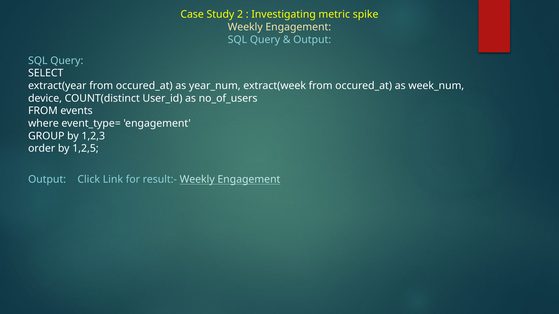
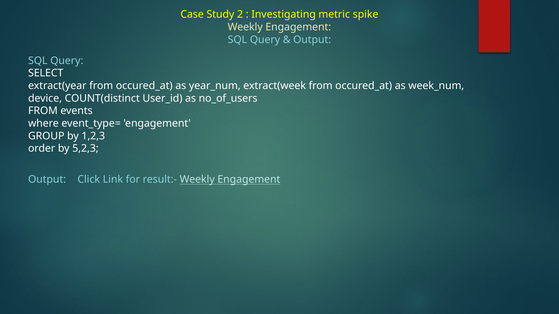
1,2,5: 1,2,5 -> 5,2,3
